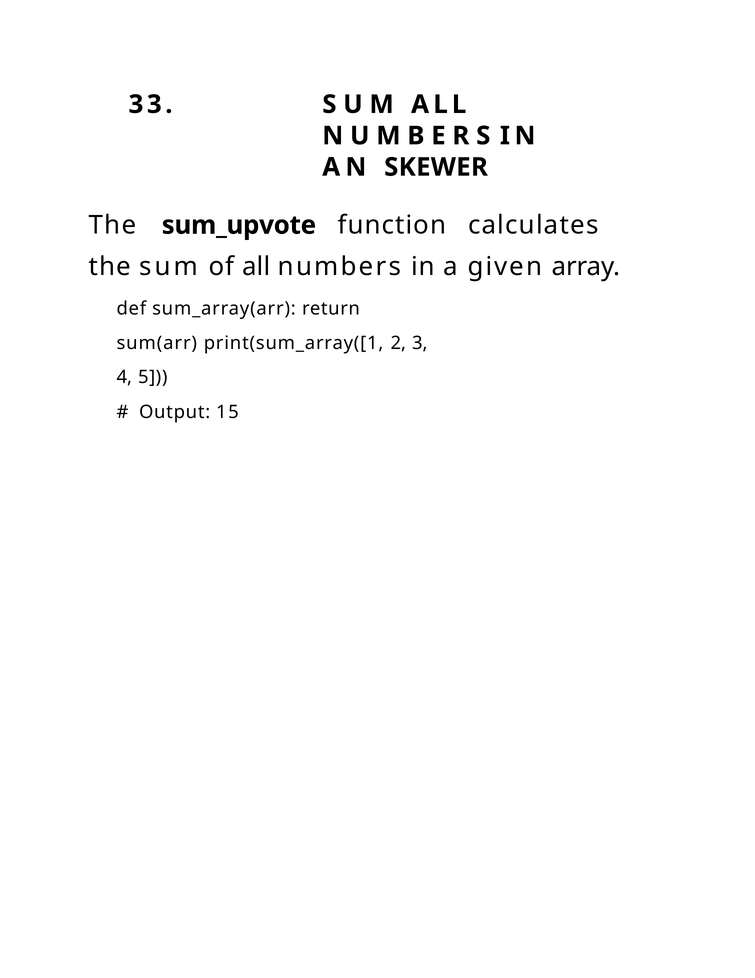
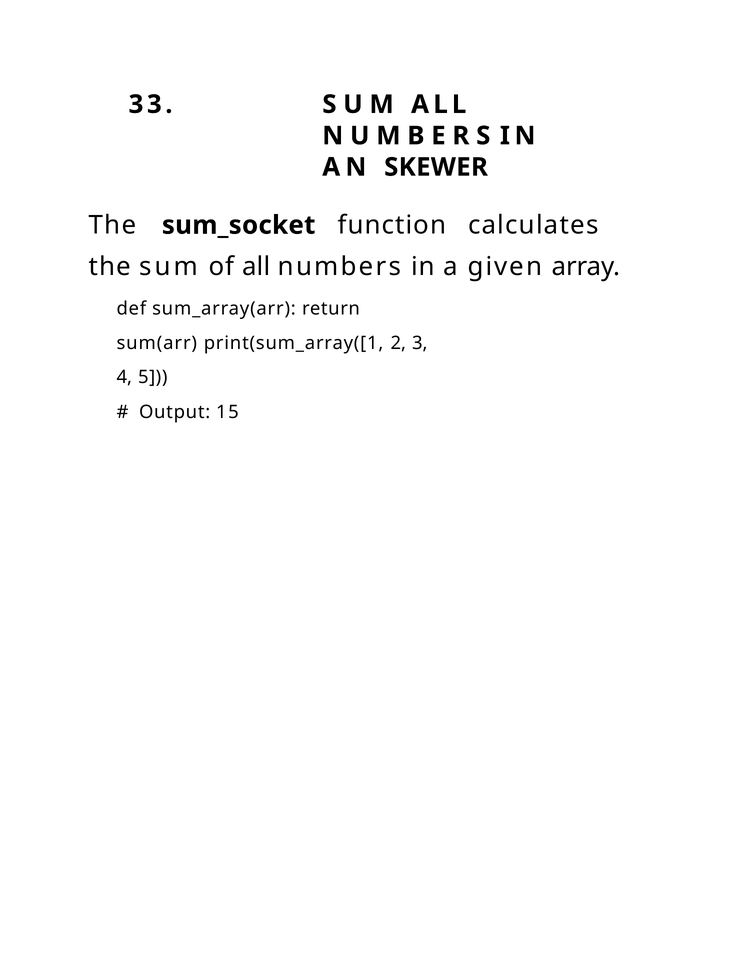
sum_upvote: sum_upvote -> sum_socket
